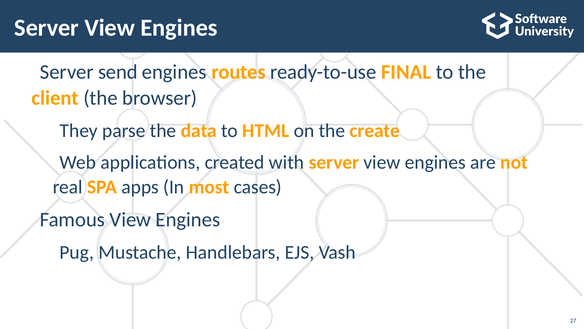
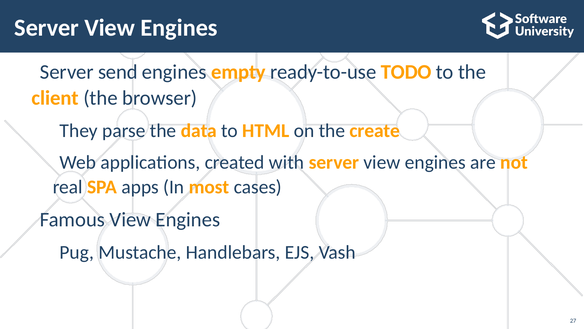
routes: routes -> empty
FINAL: FINAL -> TODO
